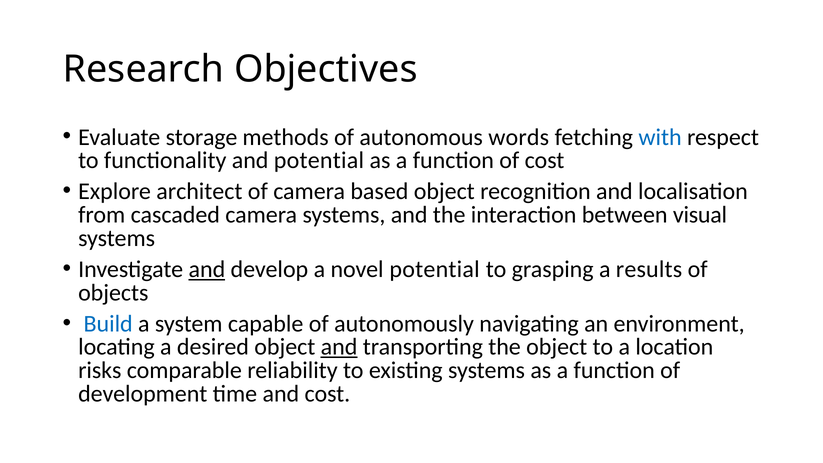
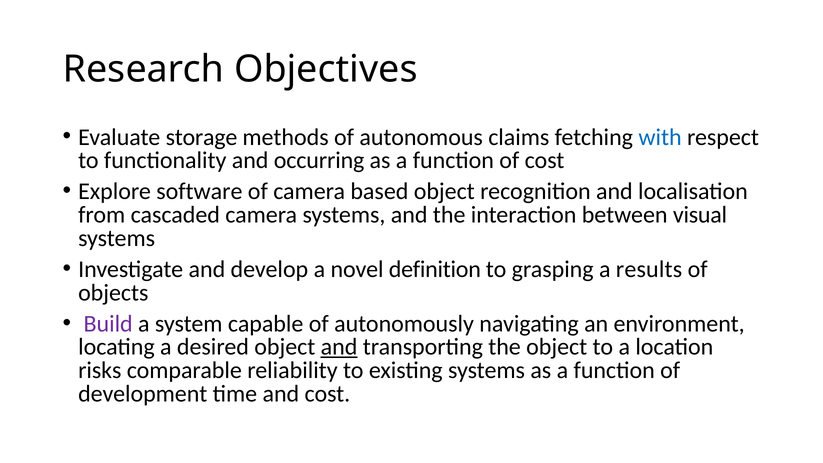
words: words -> claims
and potential: potential -> occurring
architect: architect -> software
and at (207, 269) underline: present -> none
novel potential: potential -> definition
Build colour: blue -> purple
